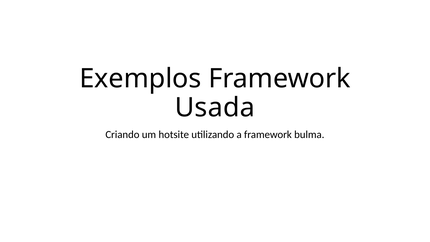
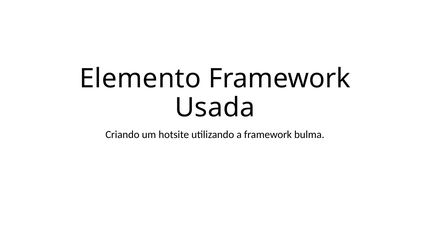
Exemplos: Exemplos -> Elemento
